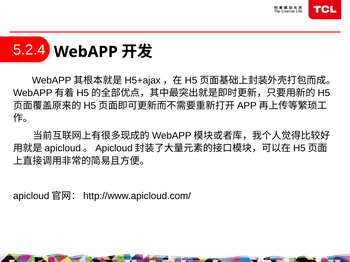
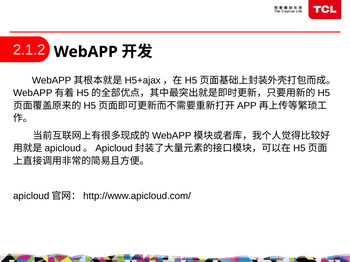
5.2.4: 5.2.4 -> 2.1.2
